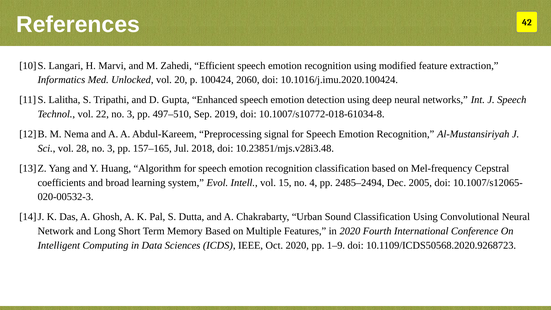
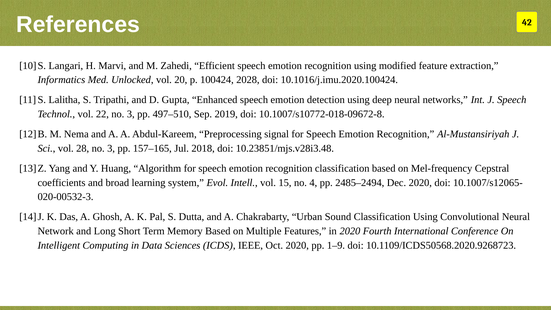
2060: 2060 -> 2028
10.1007/s10772-018-61034-8: 10.1007/s10772-018-61034-8 -> 10.1007/s10772-018-09672-8
Dec 2005: 2005 -> 2020
